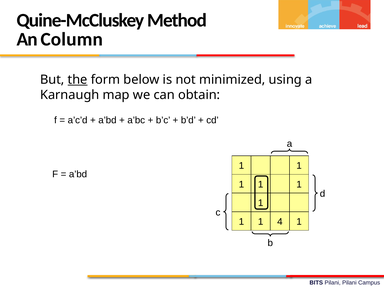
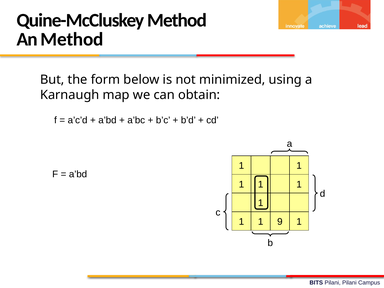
An Column: Column -> Method
the underline: present -> none
4: 4 -> 9
